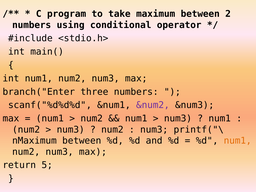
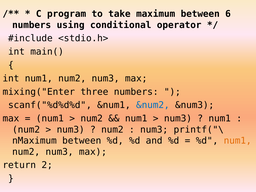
2: 2 -> 6
branch("Enter: branch("Enter -> mixing("Enter
&num2 colour: purple -> blue
5: 5 -> 2
